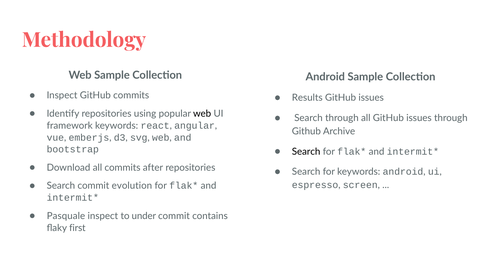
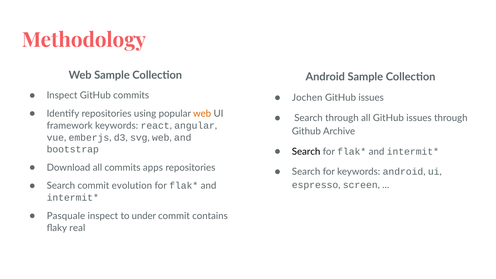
Results: Results -> Jochen
web at (202, 114) colour: black -> orange
after: after -> apps
first: first -> real
